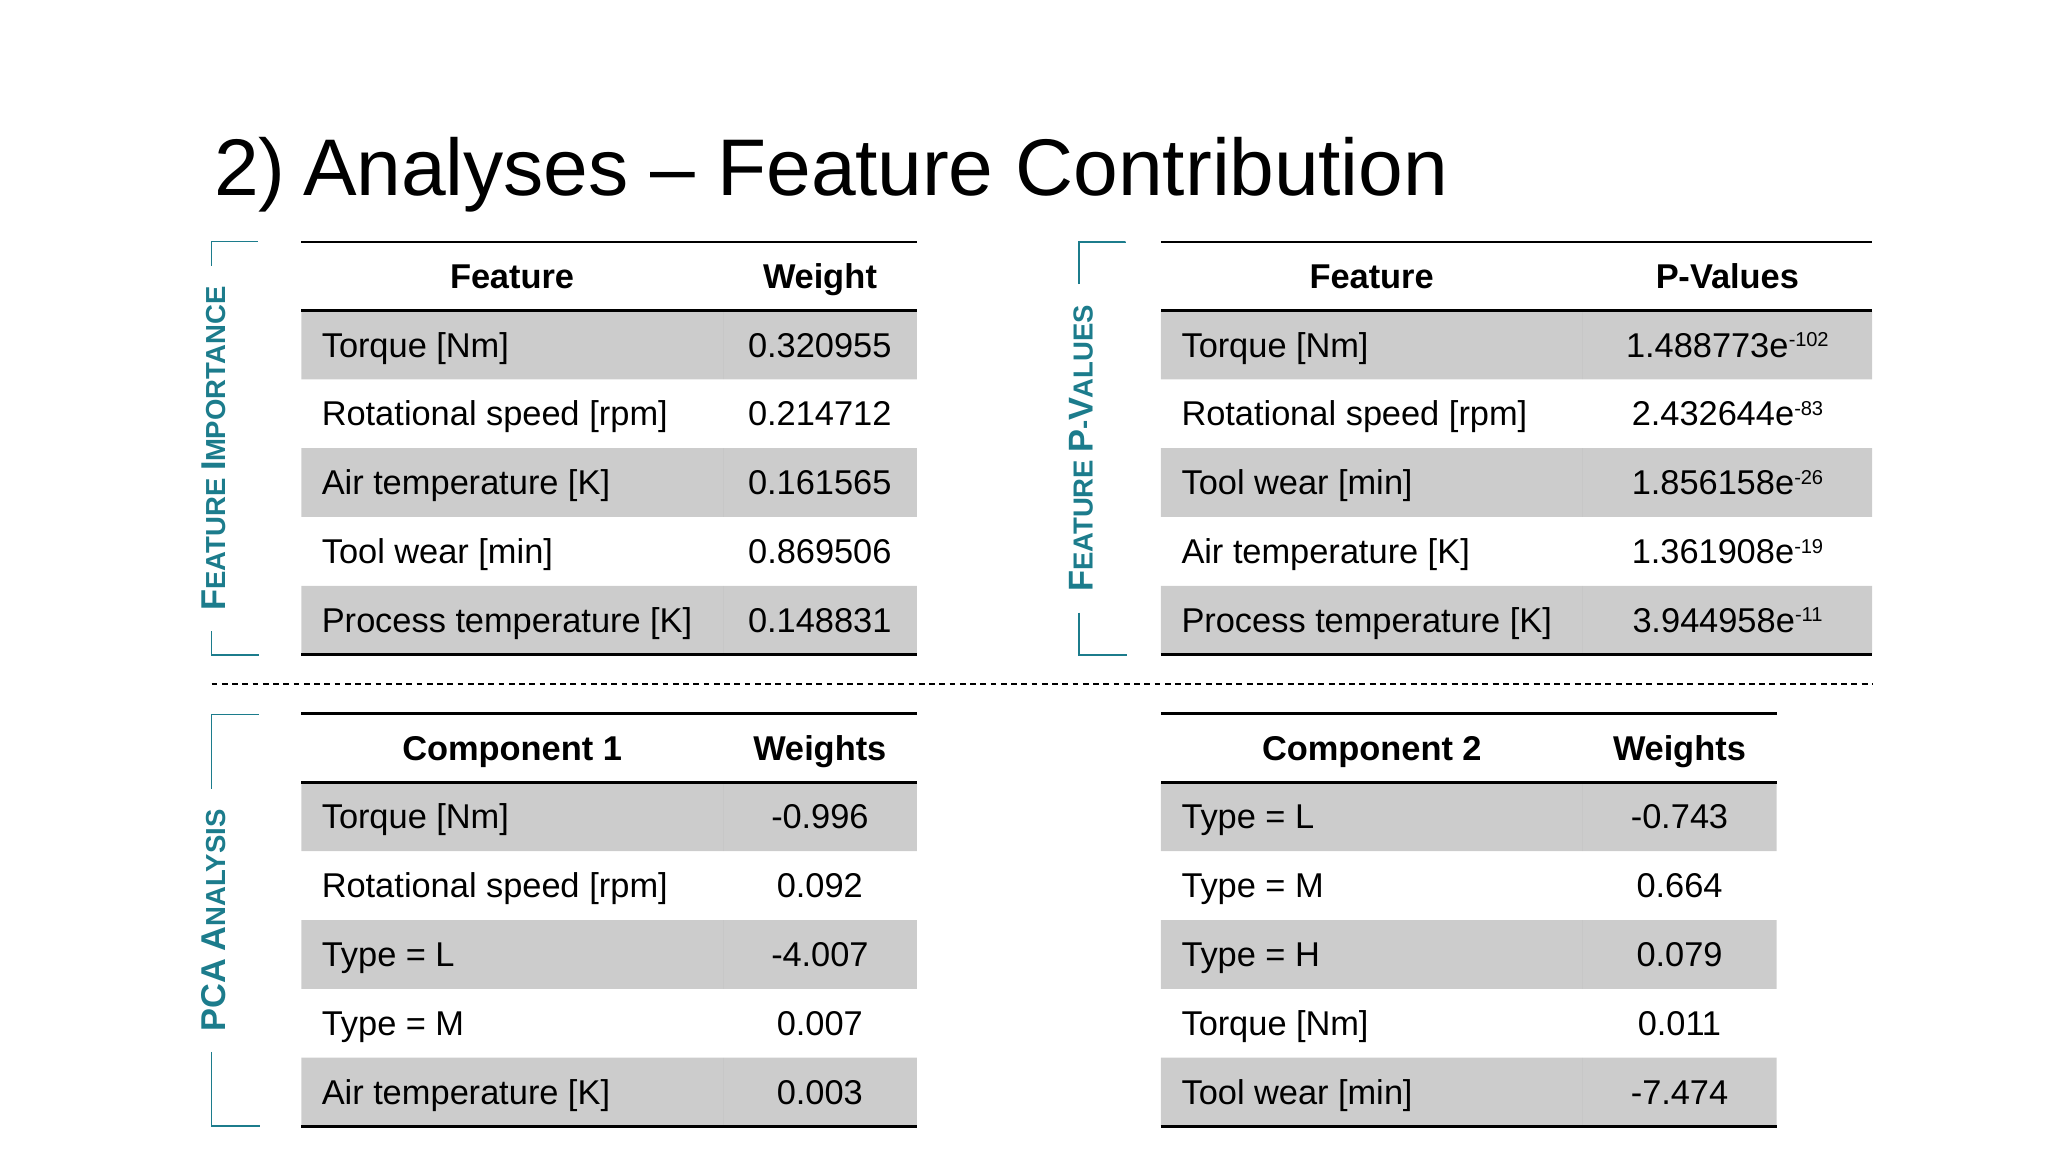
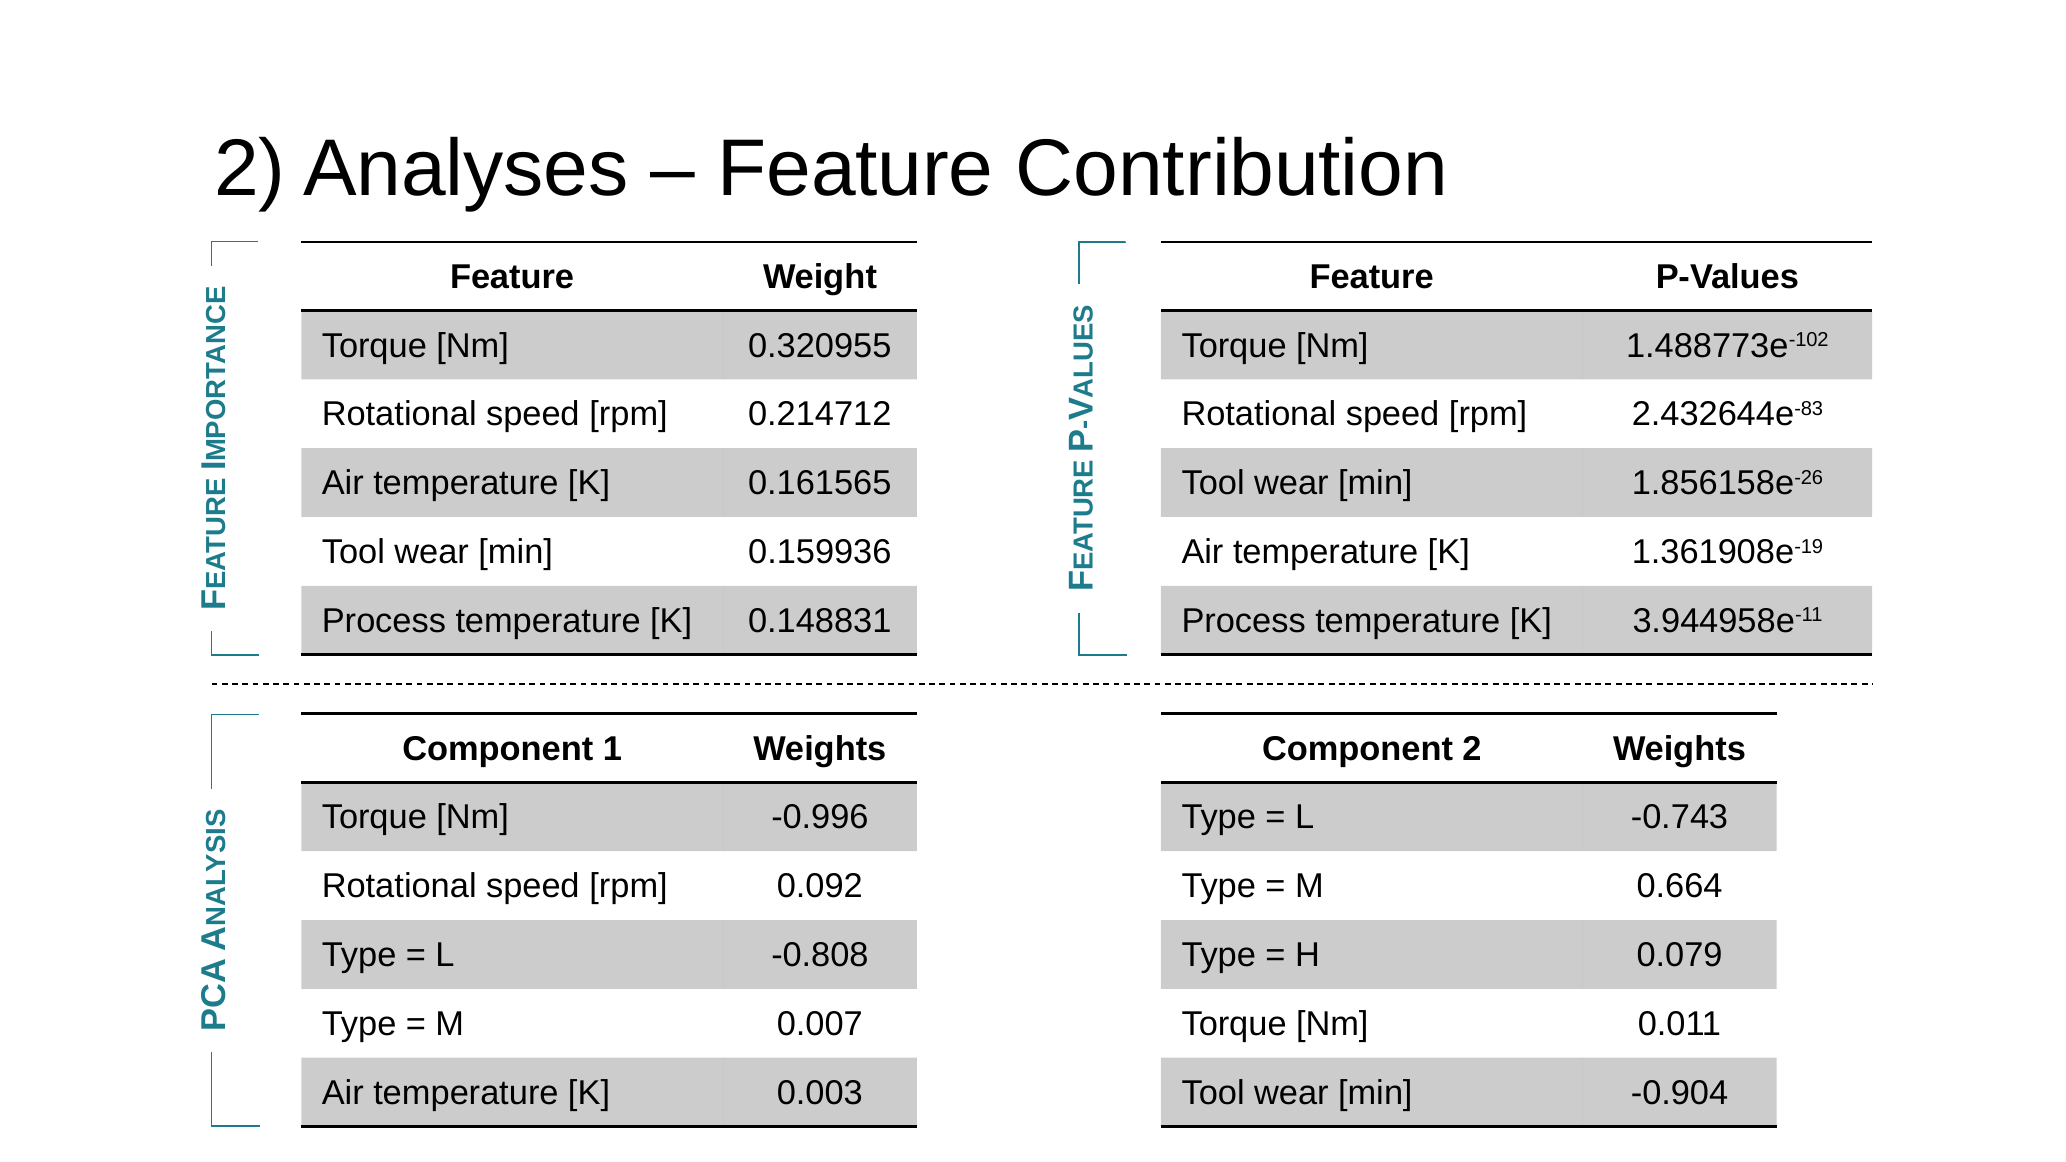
0.869506: 0.869506 -> 0.159936
-4.007: -4.007 -> -0.808
-7.474: -7.474 -> -0.904
